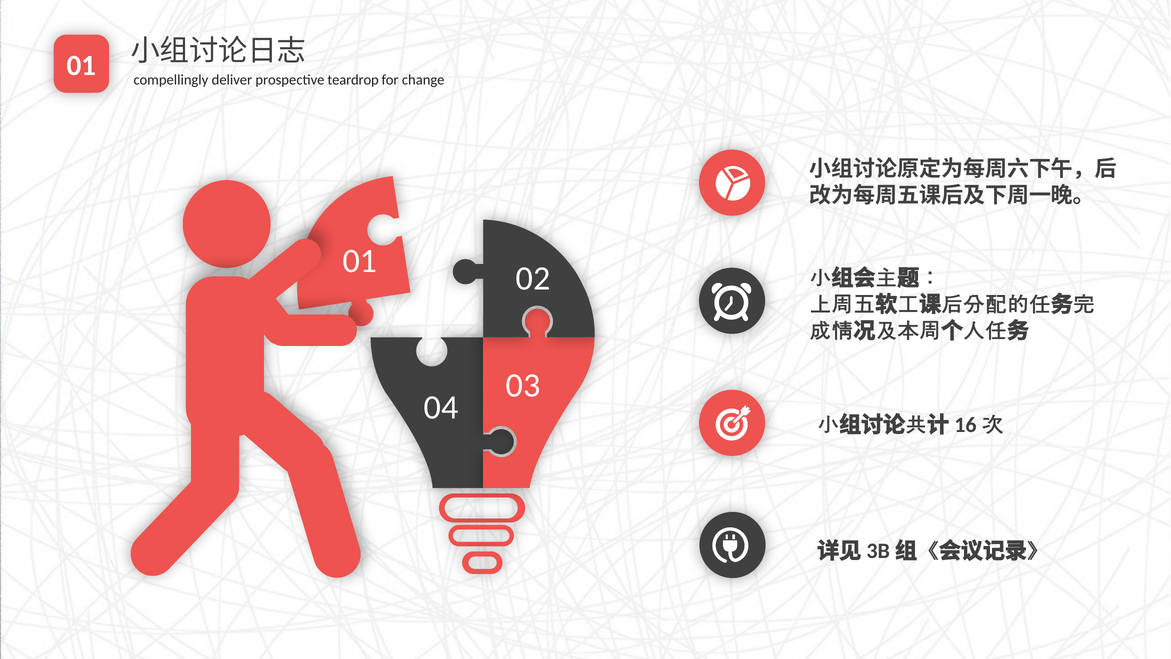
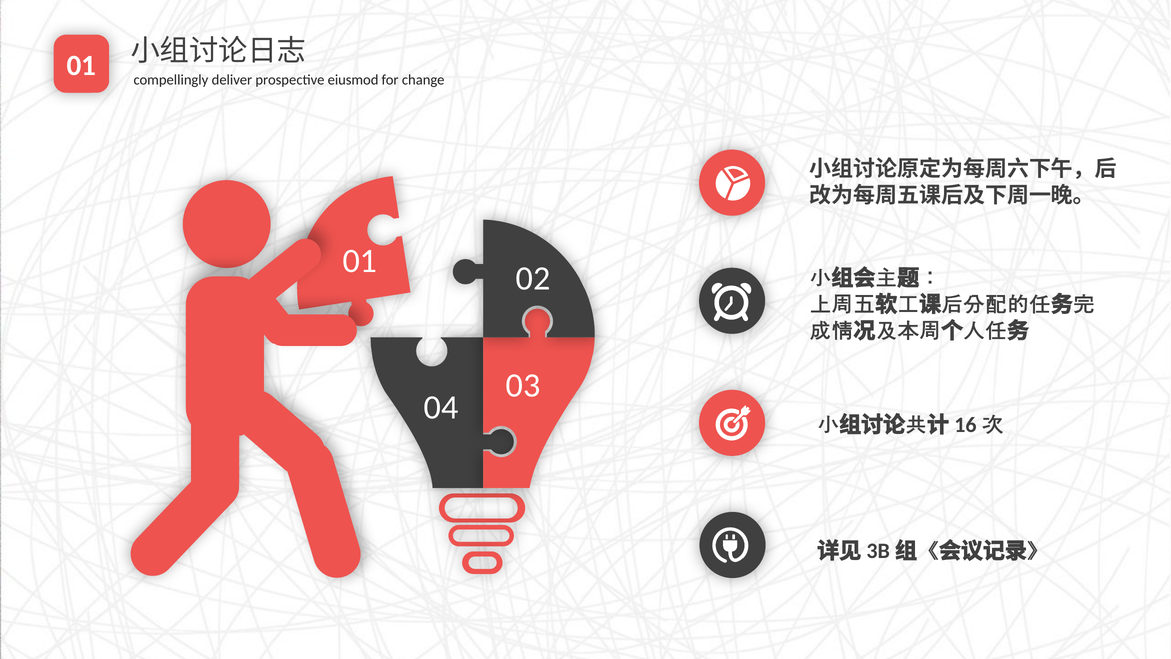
teardrop: teardrop -> eiusmod
